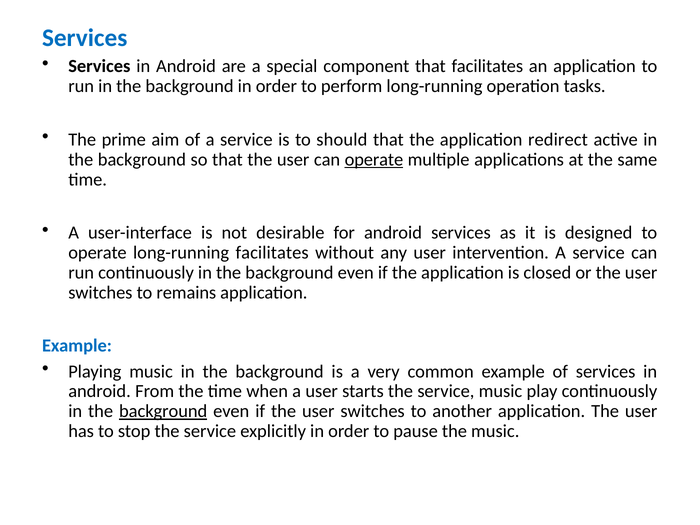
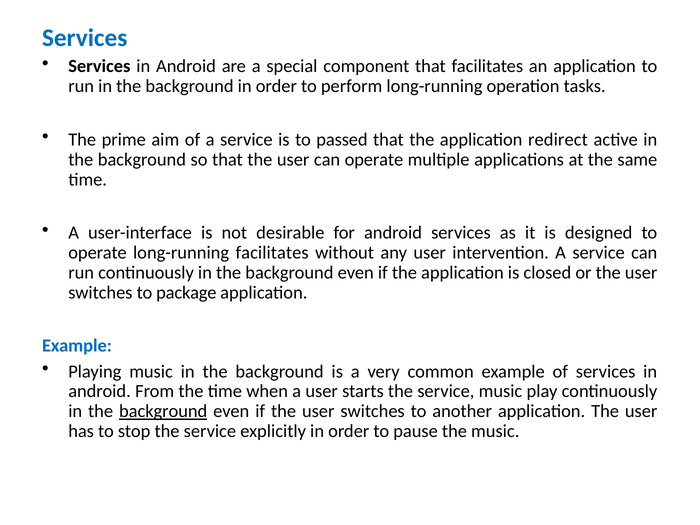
should: should -> passed
operate at (374, 159) underline: present -> none
remains: remains -> package
